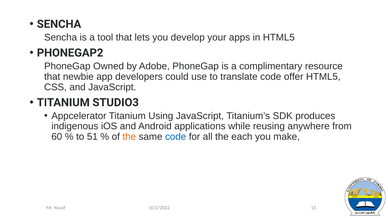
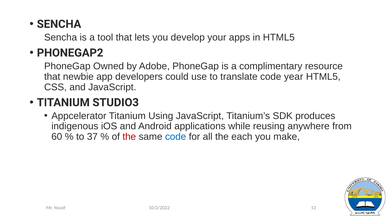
offer: offer -> year
51: 51 -> 37
the at (129, 137) colour: orange -> red
